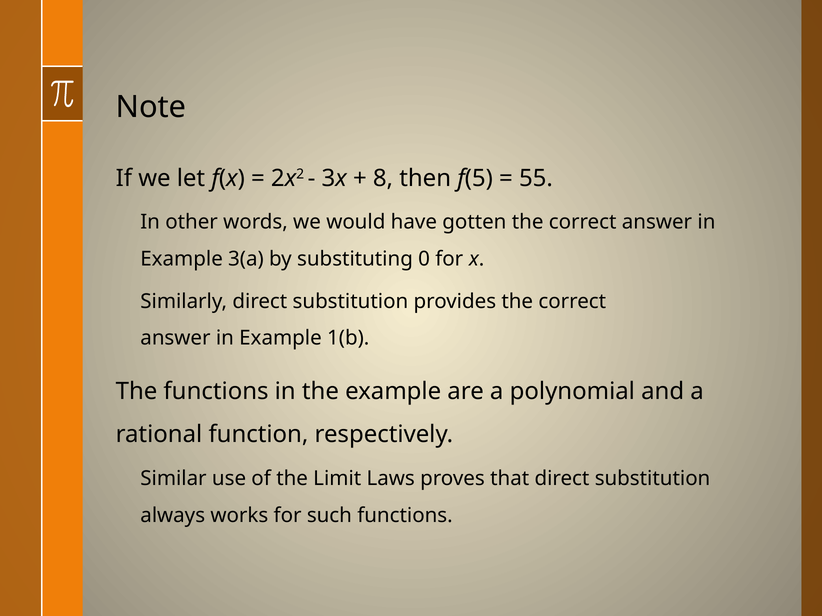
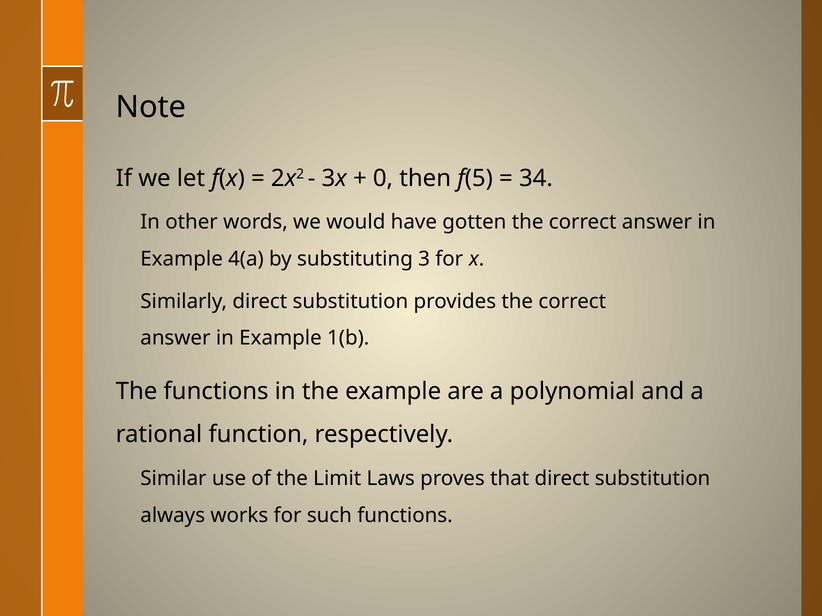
8: 8 -> 0
55: 55 -> 34
3(a: 3(a -> 4(a
0: 0 -> 3
